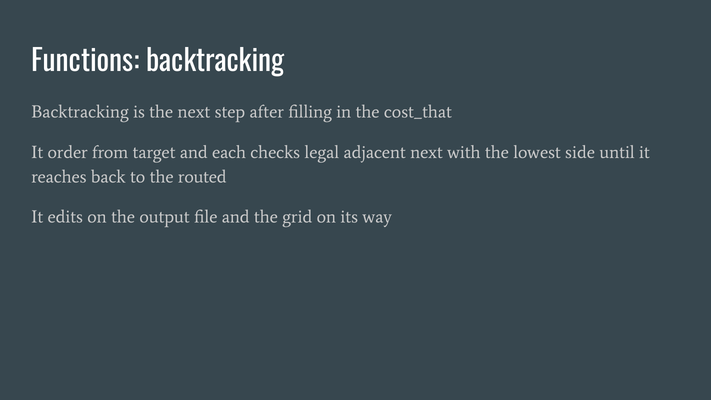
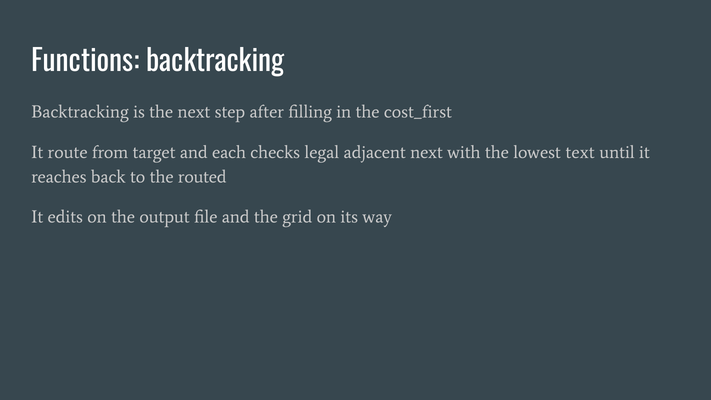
cost_that: cost_that -> cost_first
order: order -> route
side: side -> text
